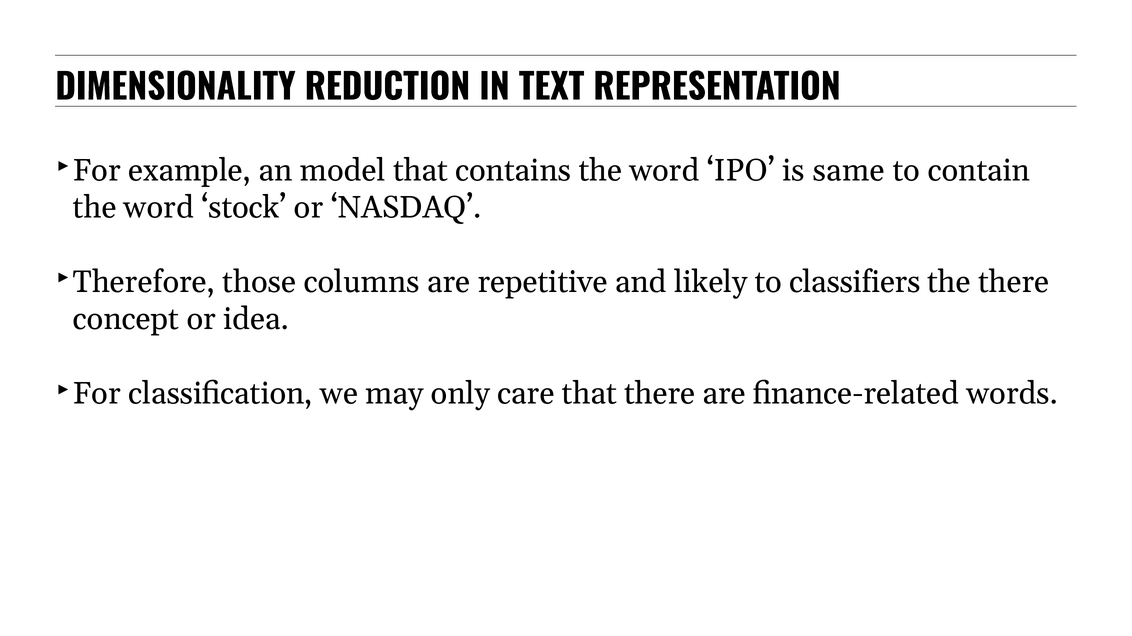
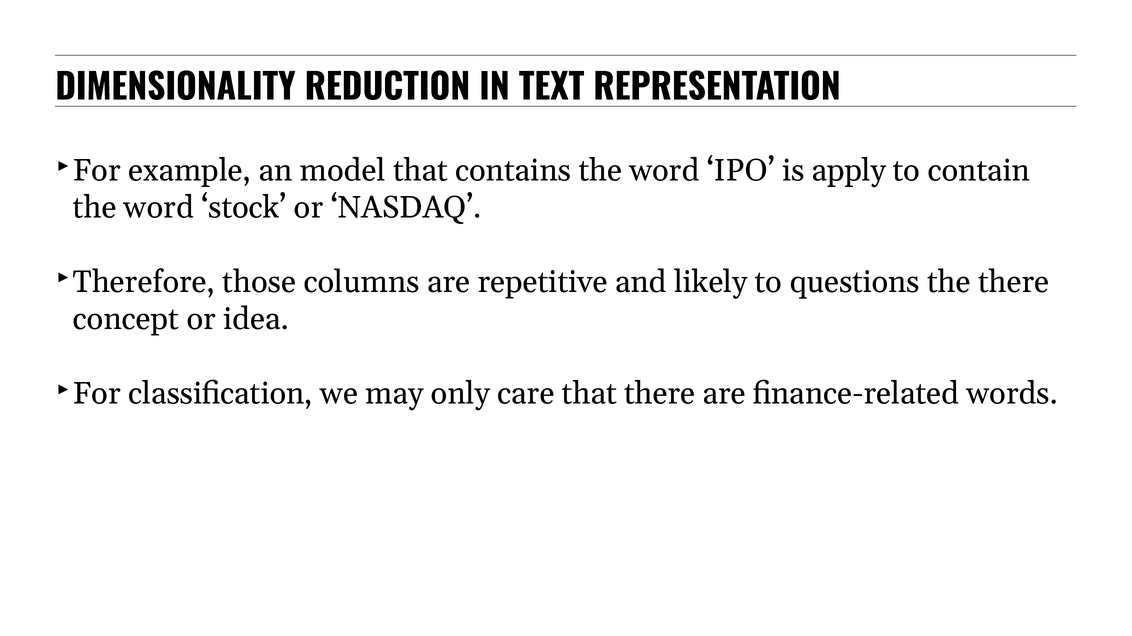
same: same -> apply
classifiers: classifiers -> questions
